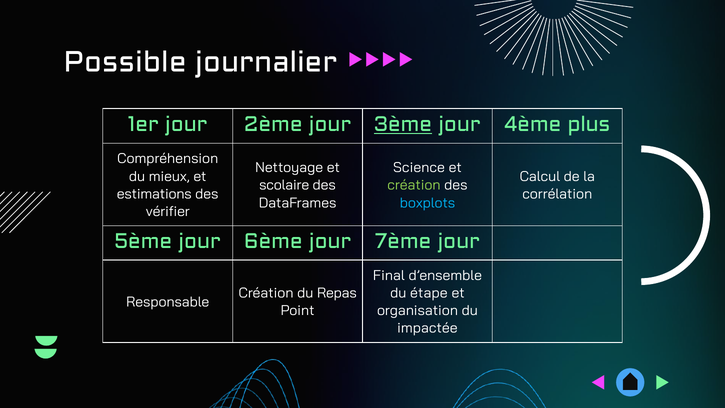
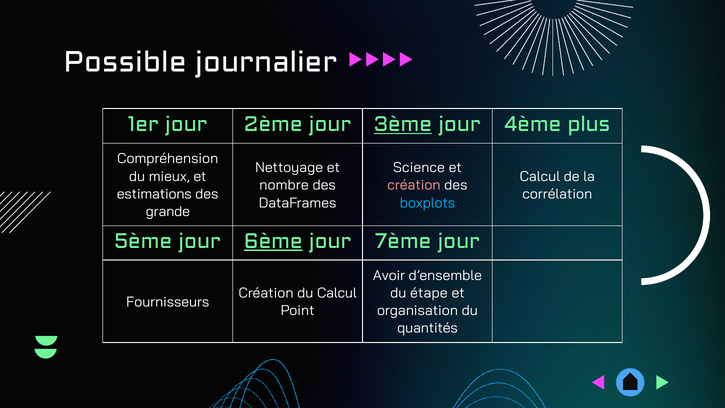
scolaire: scolaire -> nombre
création at (414, 185) colour: light green -> pink
vérifier: vérifier -> grande
6ème underline: none -> present
Final: Final -> Avoir
du Repas: Repas -> Calcul
Responsable: Responsable -> Fournisseurs
impactée: impactée -> quantités
